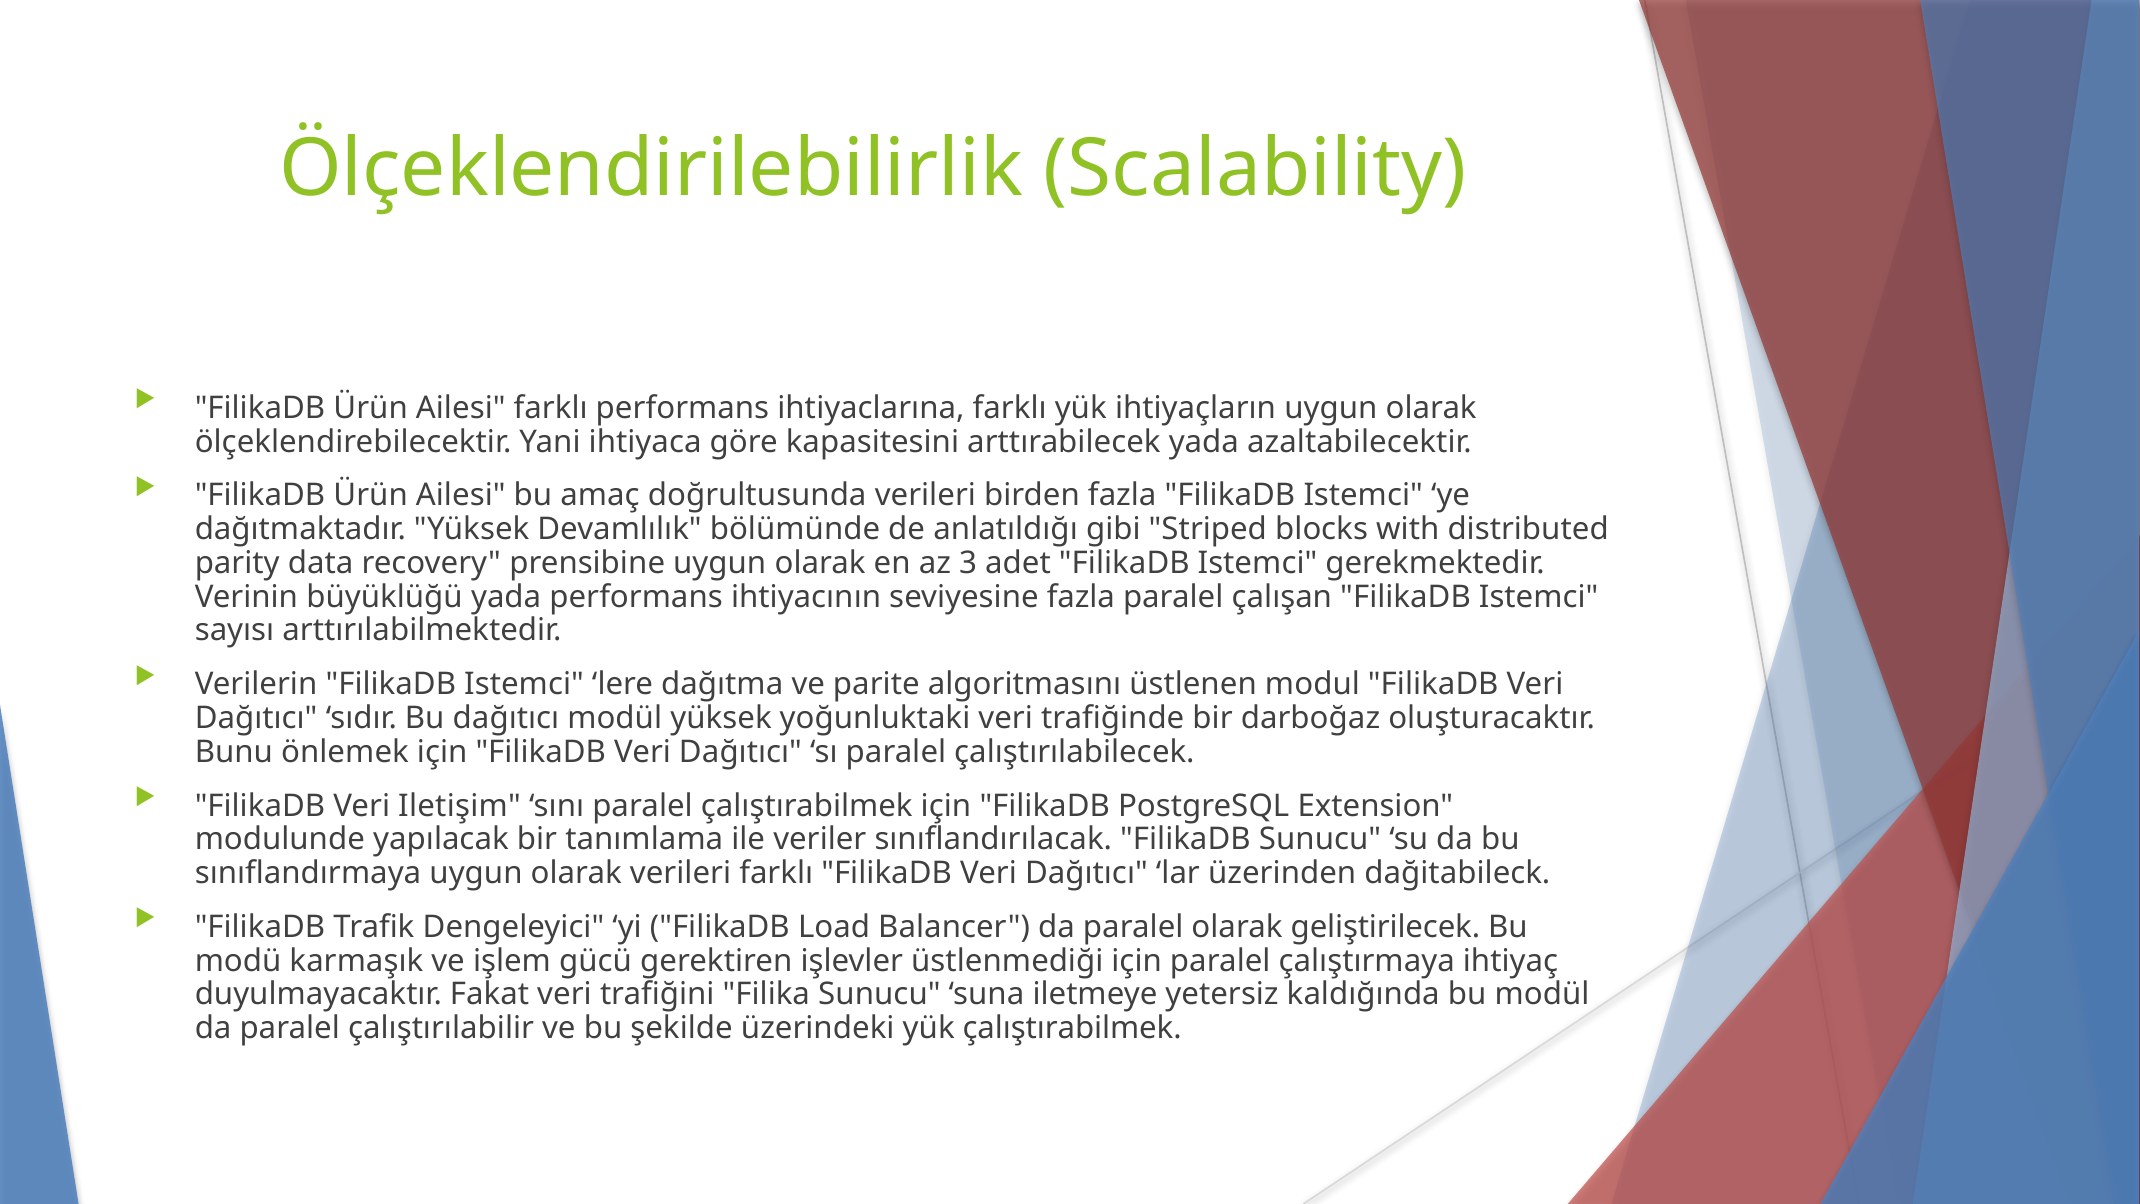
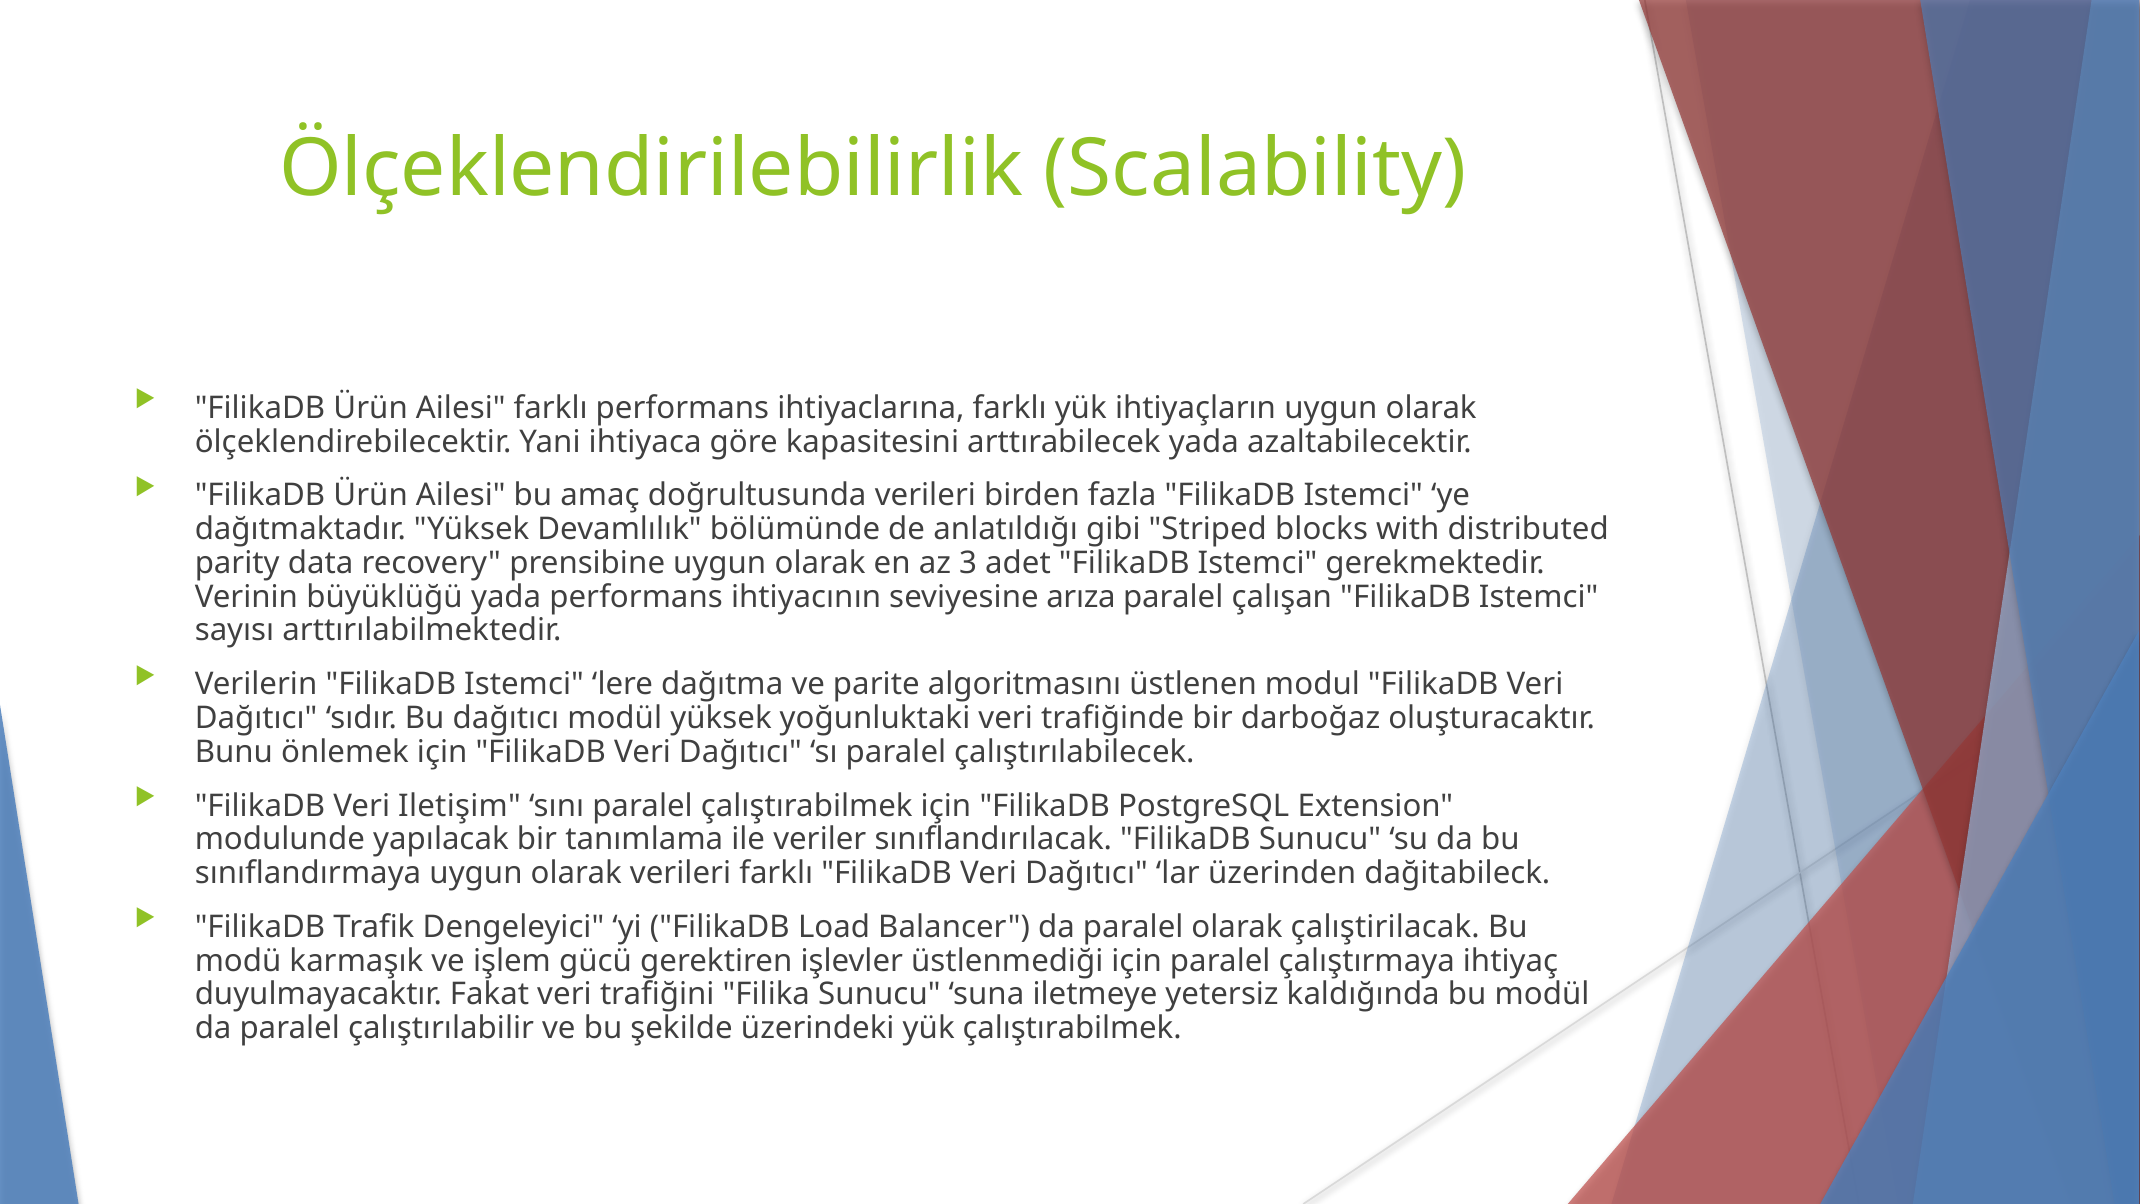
seviyesine fazla: fazla -> arıza
geliştirilecek: geliştirilecek -> çalıştirilacak
